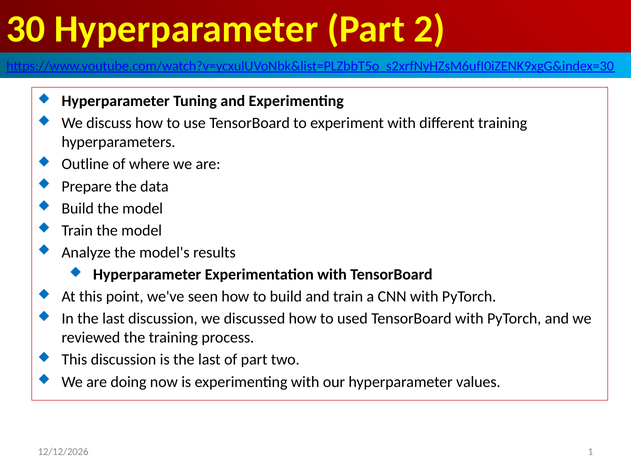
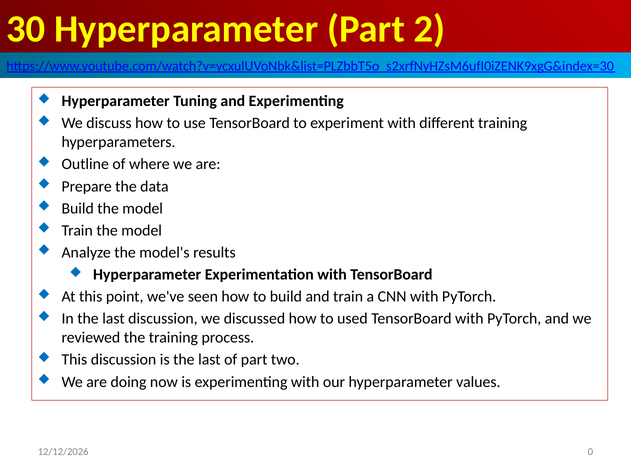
1: 1 -> 0
